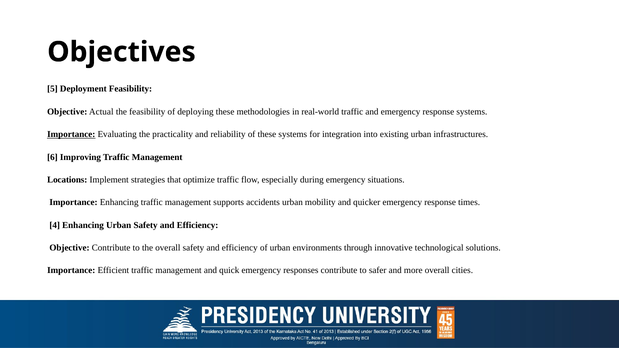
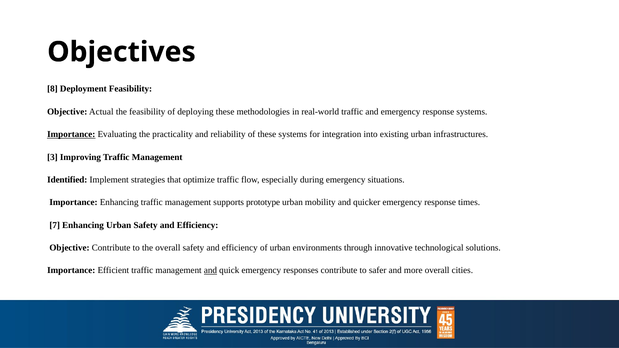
5: 5 -> 8
6: 6 -> 3
Locations: Locations -> Identified
accidents: accidents -> prototype
4: 4 -> 7
and at (210, 271) underline: none -> present
